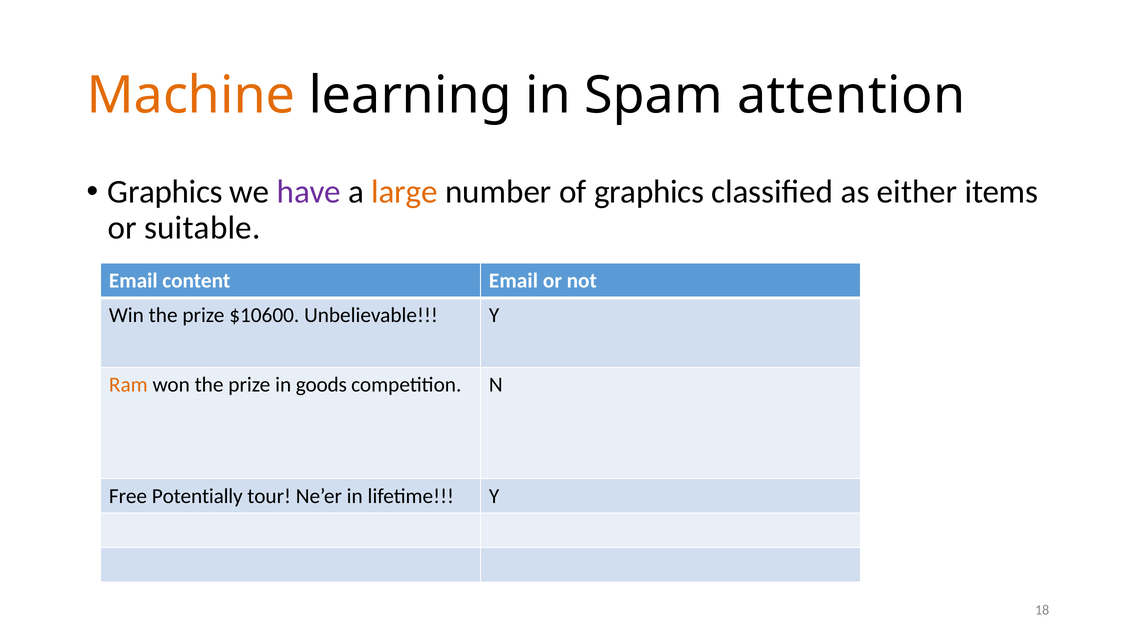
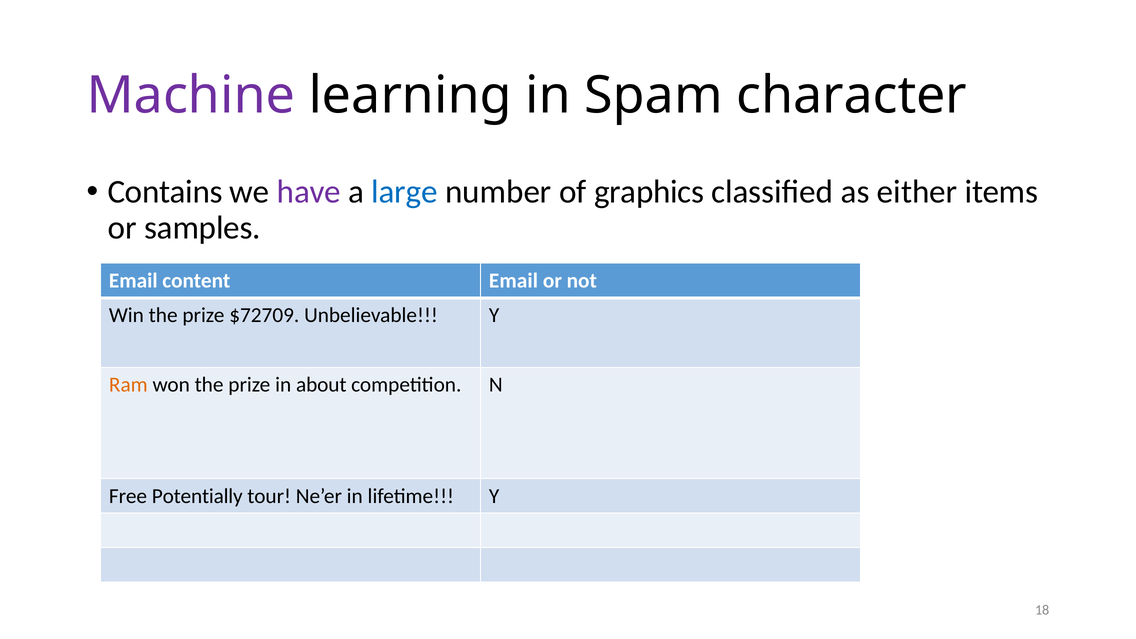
Machine colour: orange -> purple
attention: attention -> character
Graphics at (165, 192): Graphics -> Contains
large colour: orange -> blue
suitable: suitable -> samples
$10600: $10600 -> $72709
goods: goods -> about
